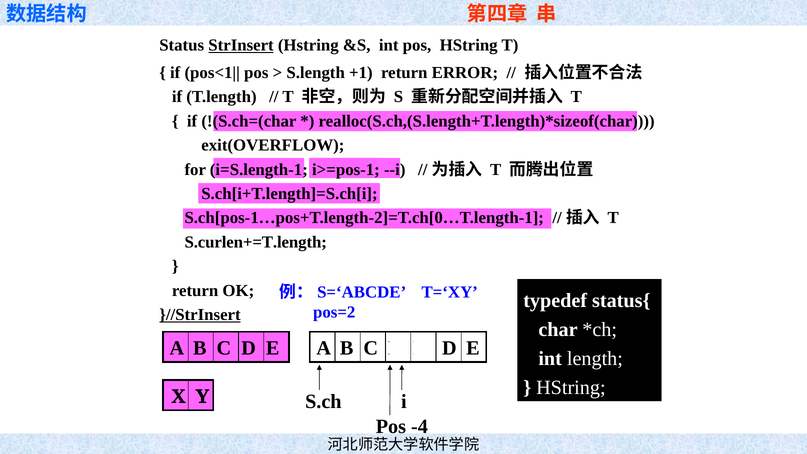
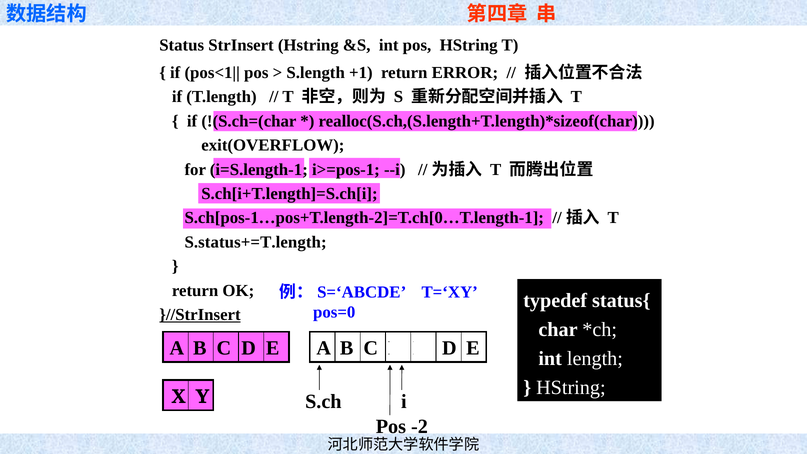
StrInsert underline: present -> none
S.curlen+=T.length: S.curlen+=T.length -> S.status+=T.length
pos=2: pos=2 -> pos=0
-4: -4 -> -2
